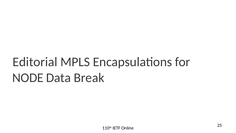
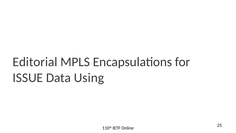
NODE: NODE -> ISSUE
Break: Break -> Using
